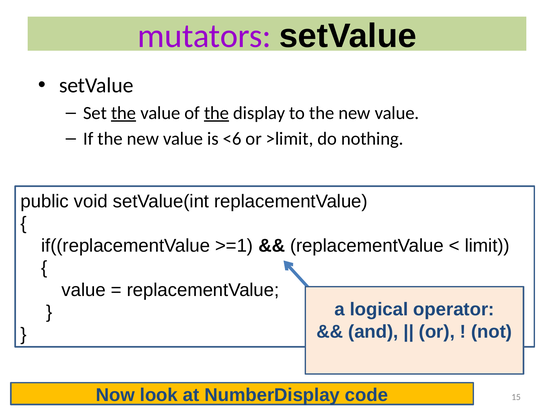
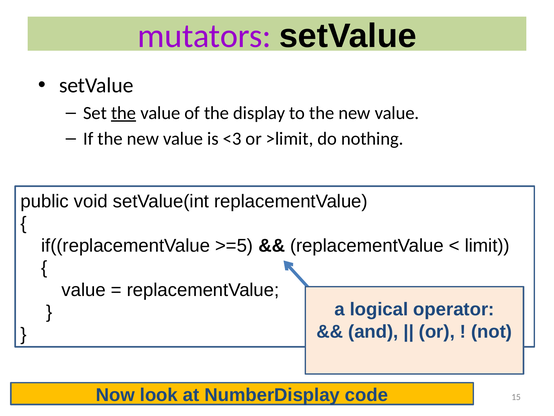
the at (217, 113) underline: present -> none
<6: <6 -> <3
>=1: >=1 -> >=5
